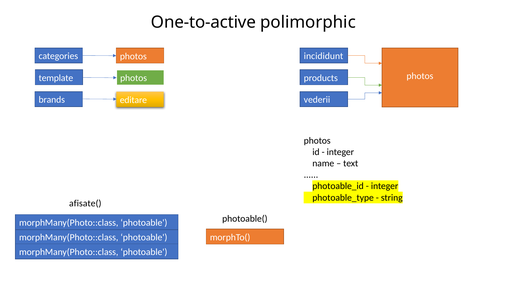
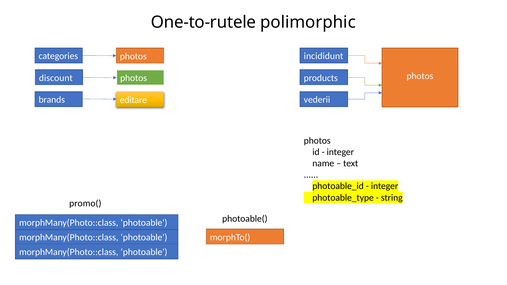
One-to-active: One-to-active -> One-to-rutele
template: template -> discount
afisate(: afisate( -> promo(
